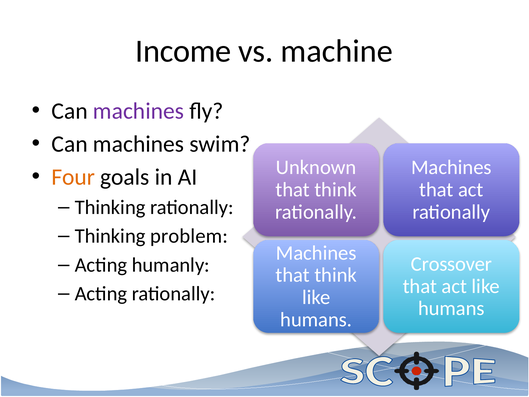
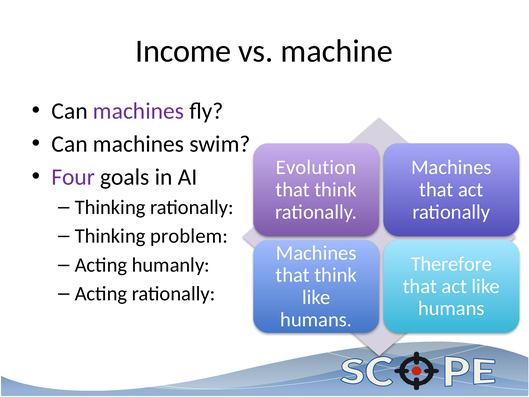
Unknown: Unknown -> Evolution
Four colour: orange -> purple
Crossover: Crossover -> Therefore
